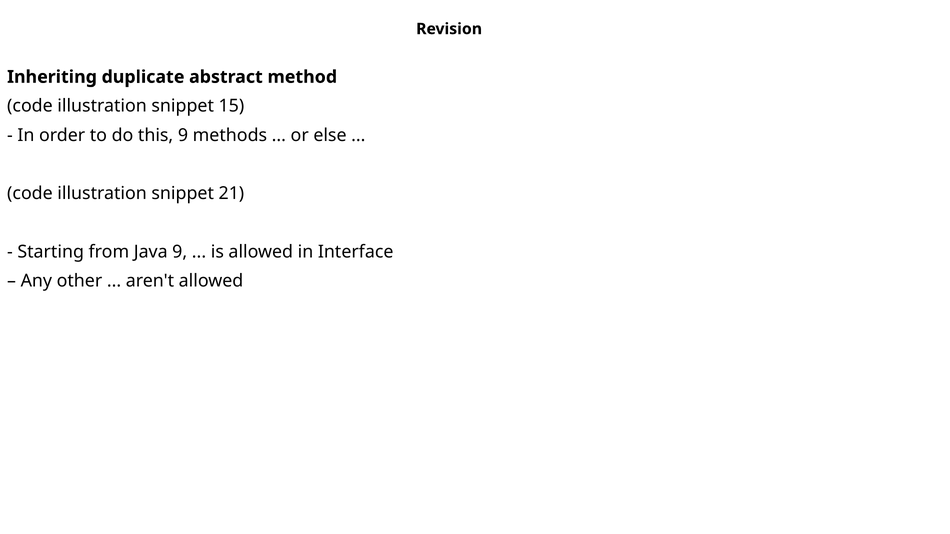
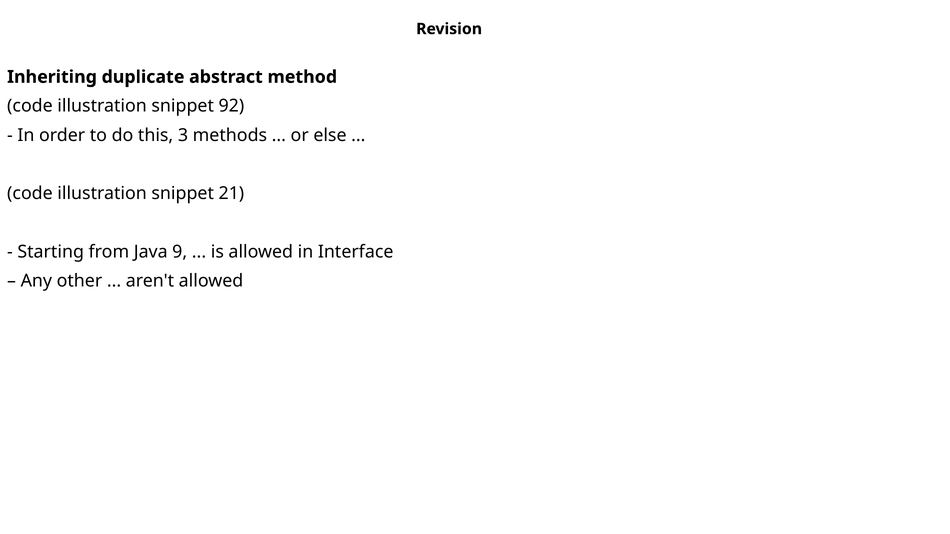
15: 15 -> 92
this 9: 9 -> 3
